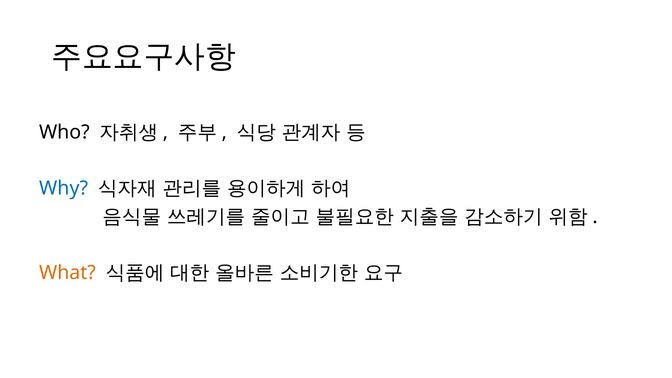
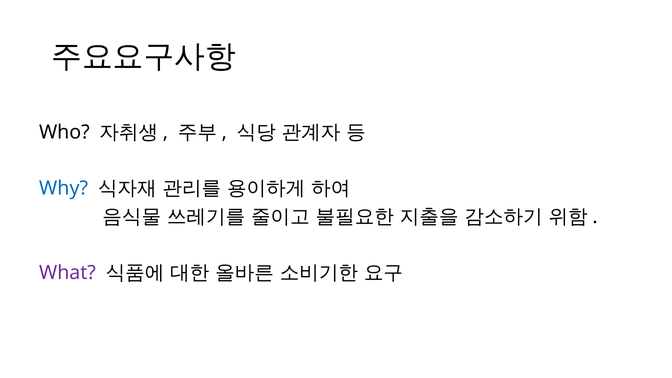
What colour: orange -> purple
